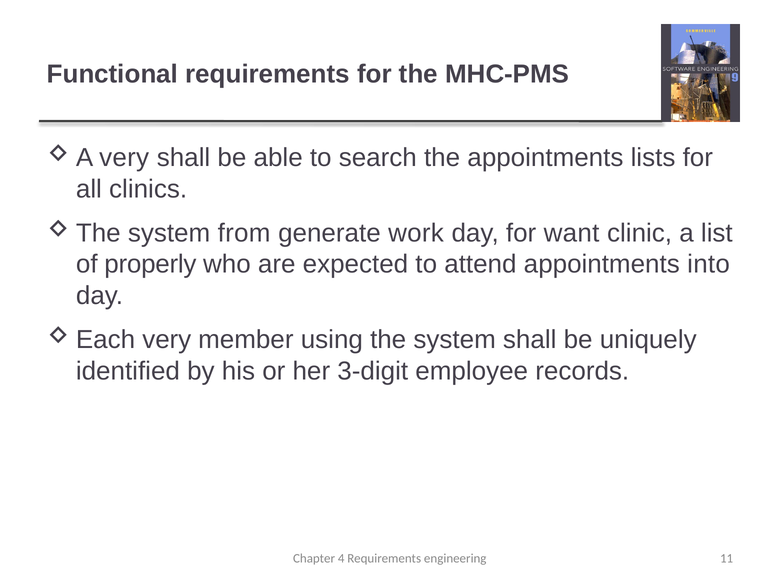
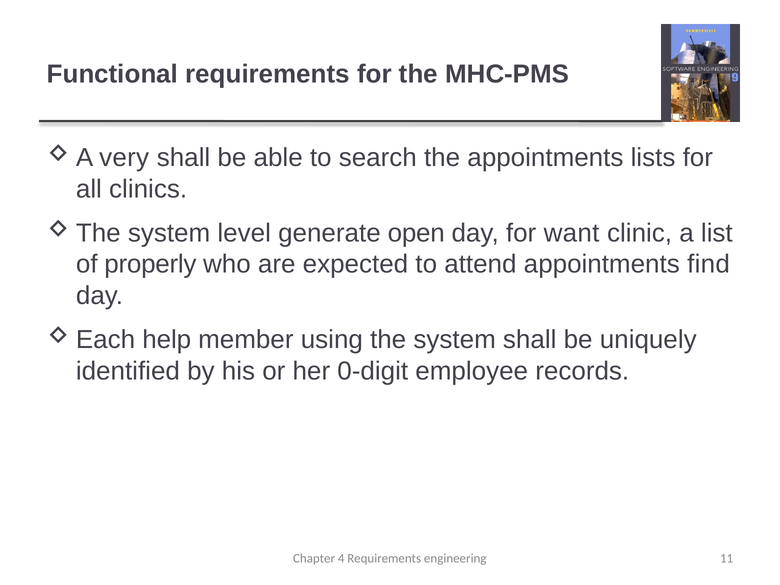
from: from -> level
work: work -> open
into: into -> find
very at (167, 340): very -> help
3-digit: 3-digit -> 0-digit
